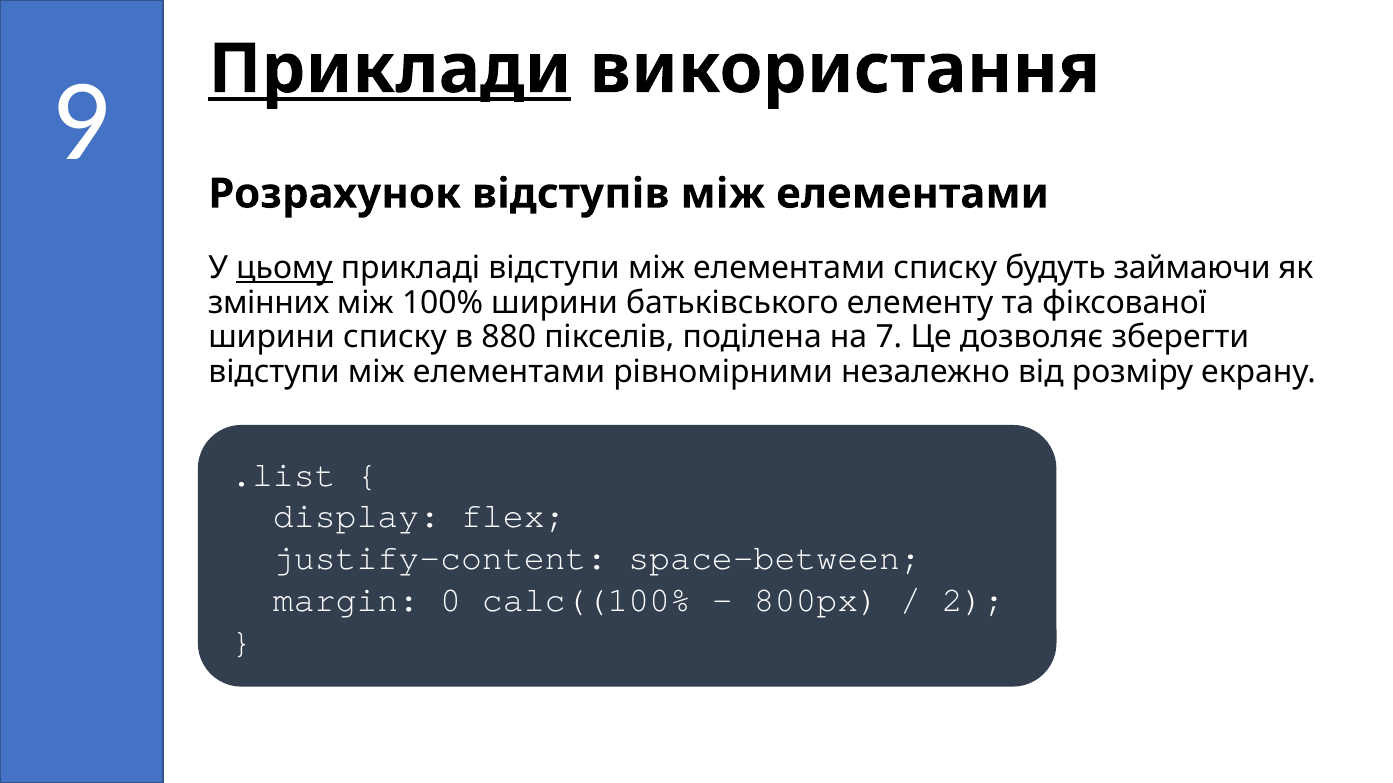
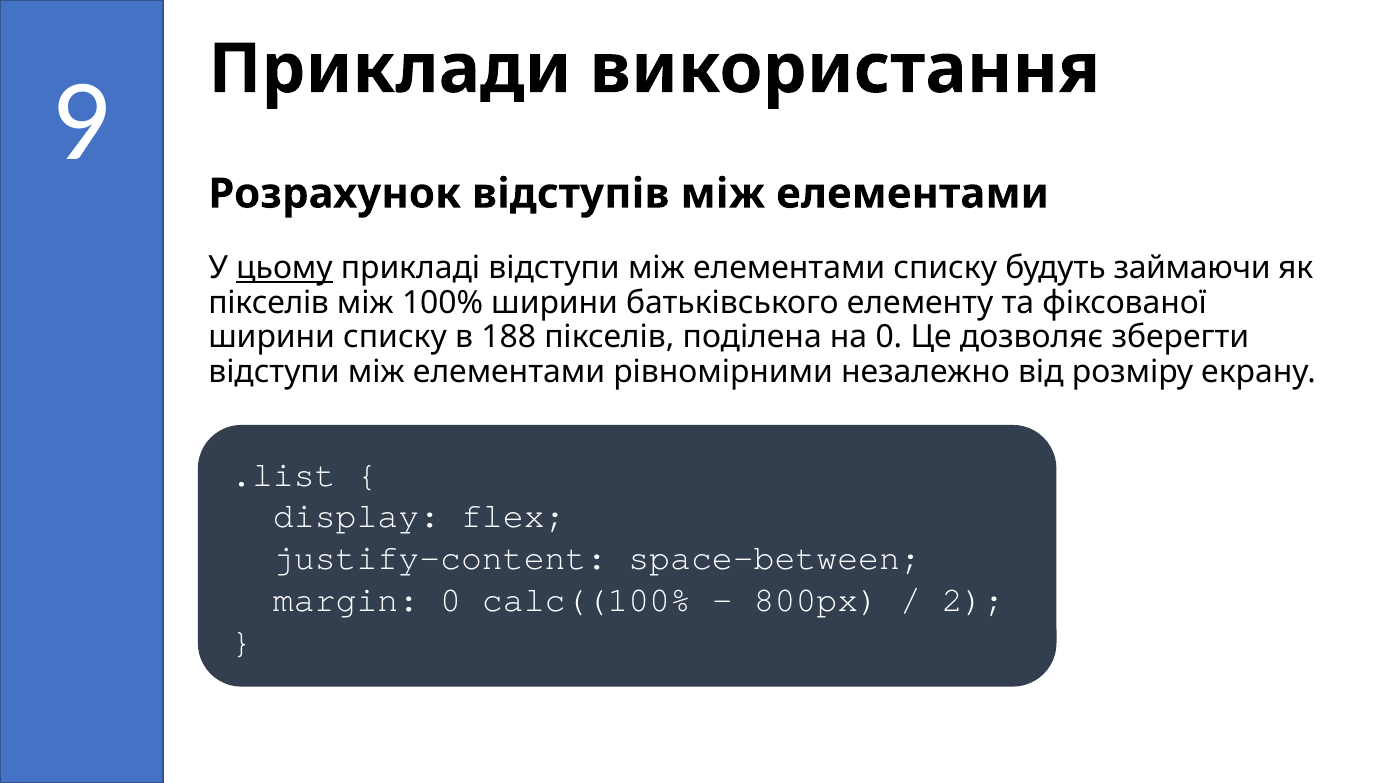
Приклади underline: present -> none
змінних at (269, 303): змінних -> пікселів
880: 880 -> 188
на 7: 7 -> 0
